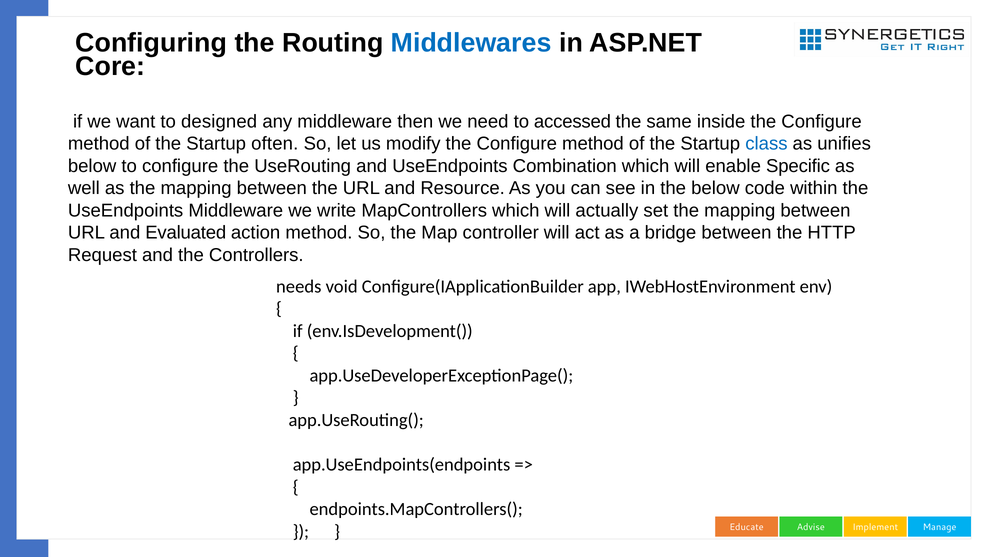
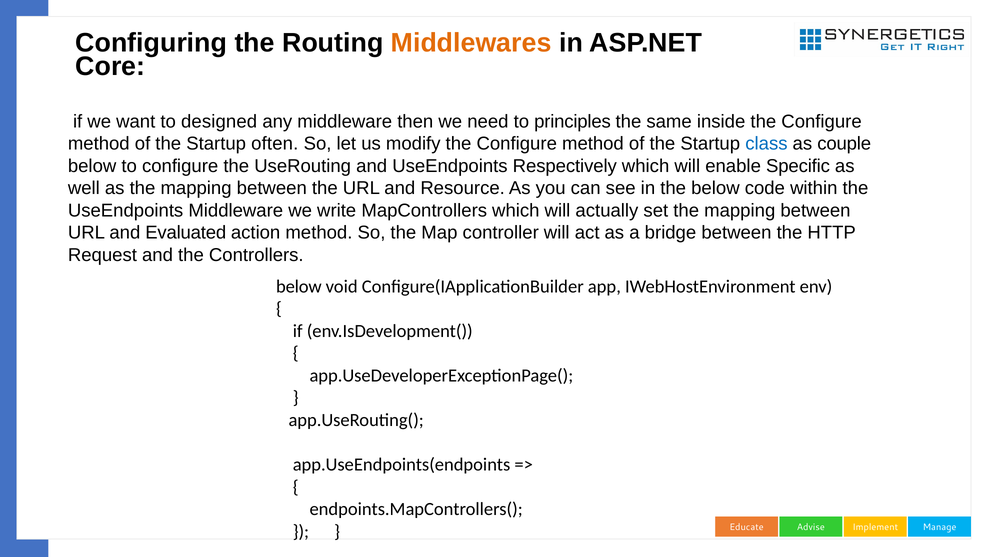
Middlewares colour: blue -> orange
accessed: accessed -> principles
unifies: unifies -> couple
Combination: Combination -> Respectively
needs at (299, 286): needs -> below
